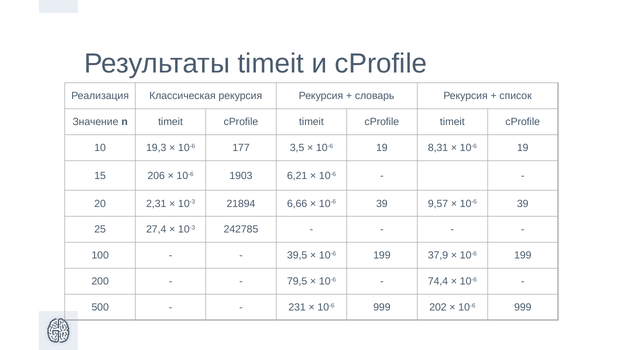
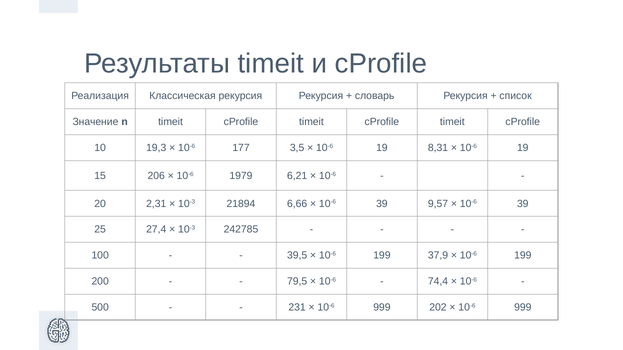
1903: 1903 -> 1979
